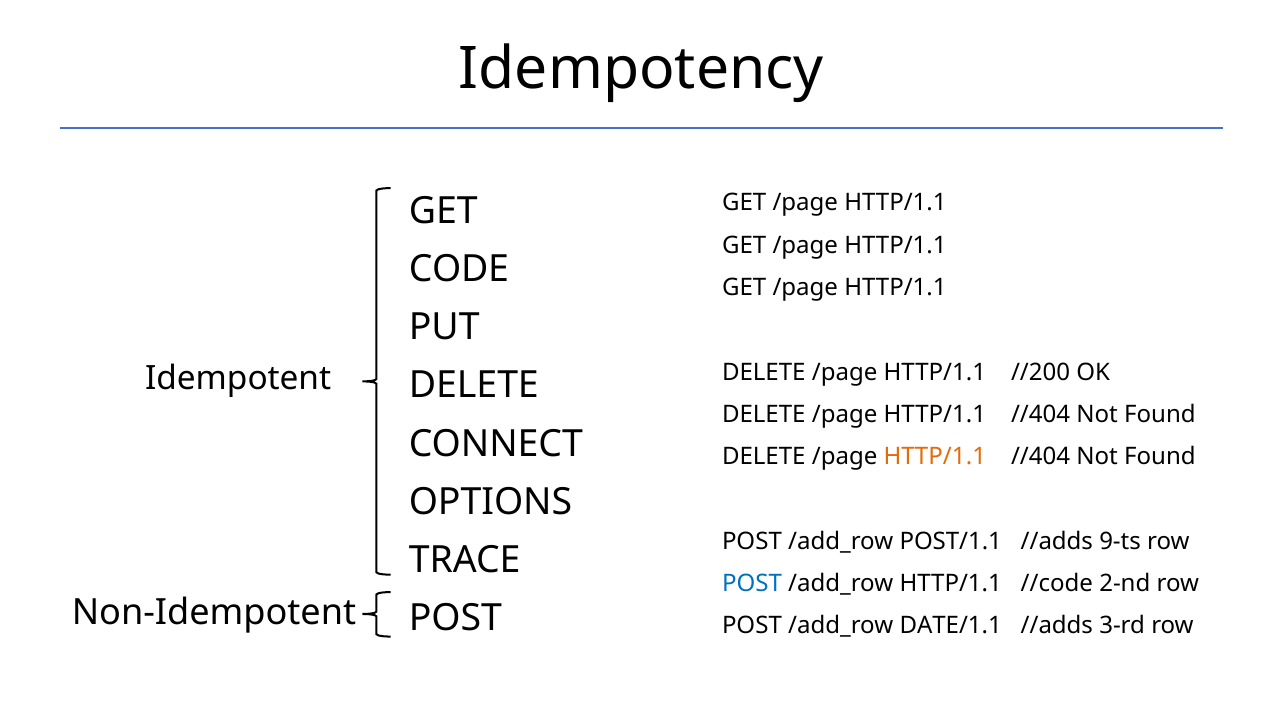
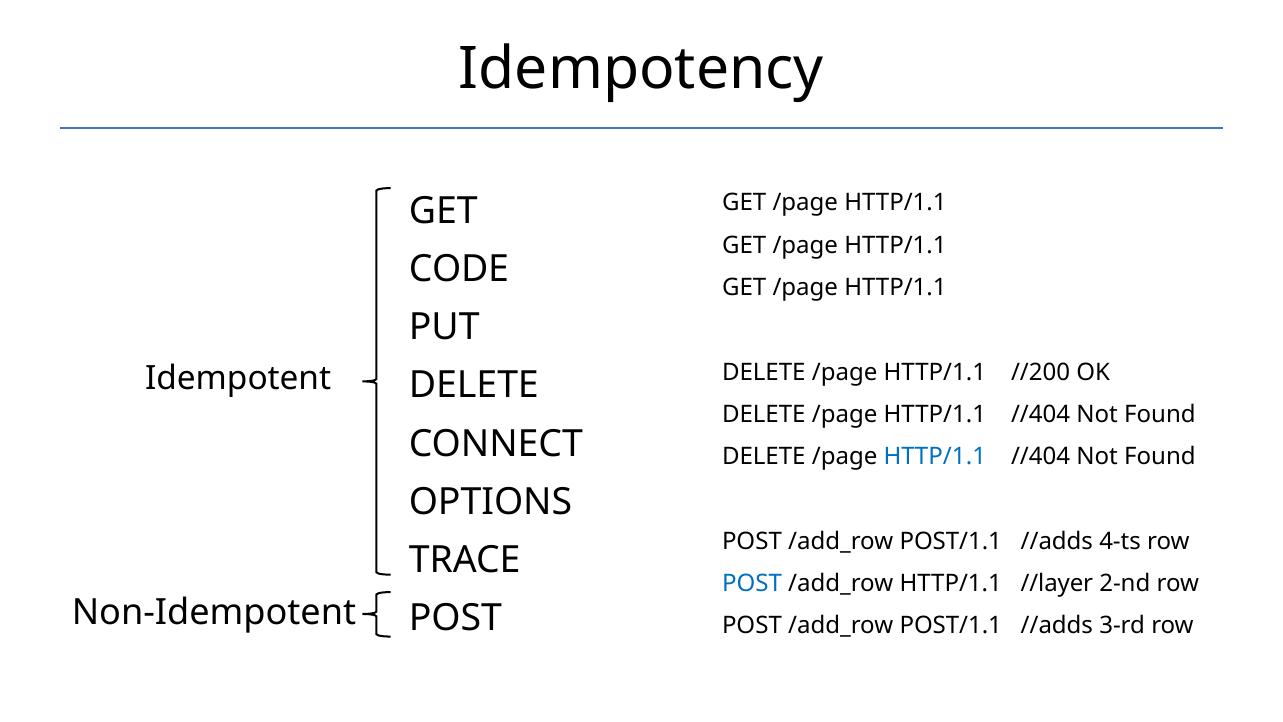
HTTP/1.1 at (935, 456) colour: orange -> blue
9-ts: 9-ts -> 4-ts
//code: //code -> //layer
DATE/1.1 at (951, 625): DATE/1.1 -> POST/1.1
